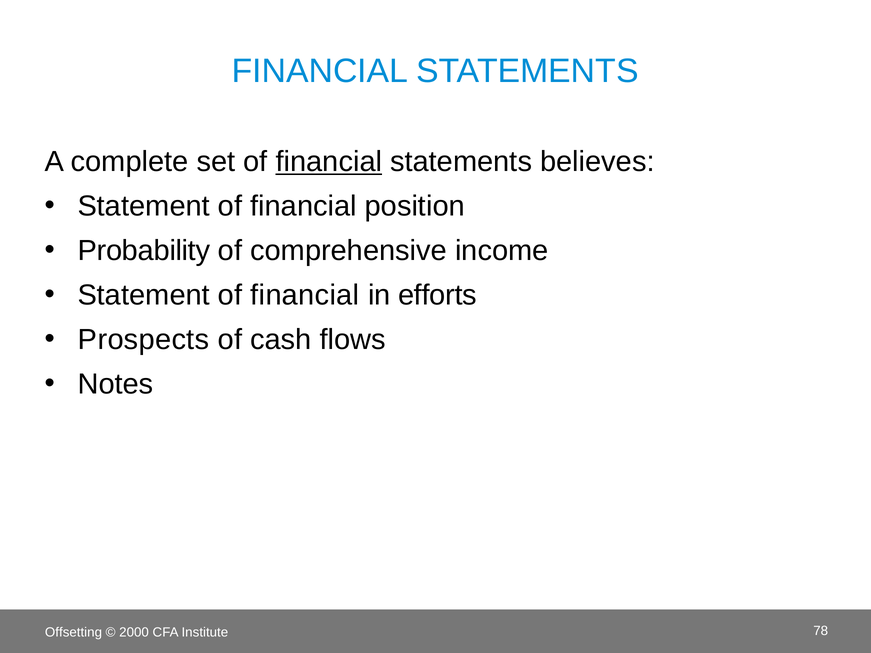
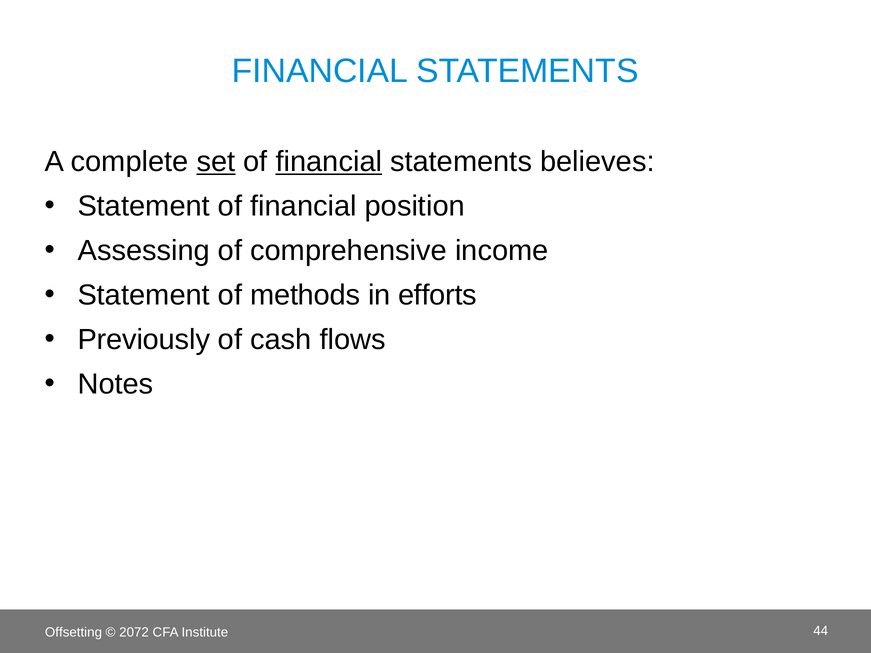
set underline: none -> present
Probability: Probability -> Assessing
financial at (305, 295): financial -> methods
Prospects: Prospects -> Previously
2000: 2000 -> 2072
78: 78 -> 44
